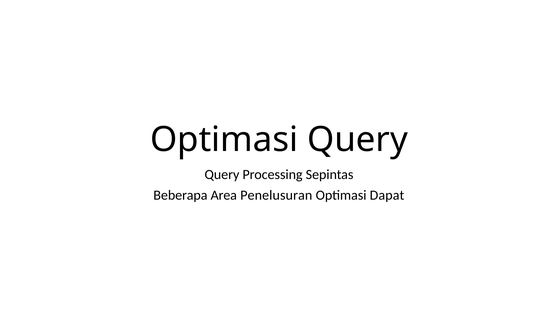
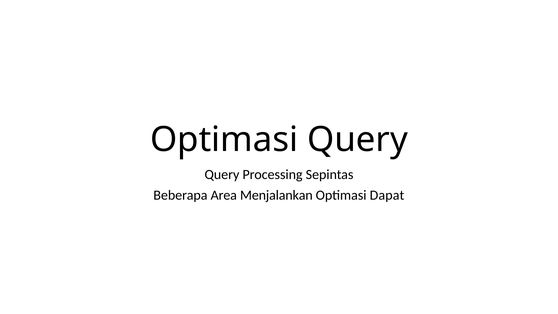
Penelusuran: Penelusuran -> Menjalankan
